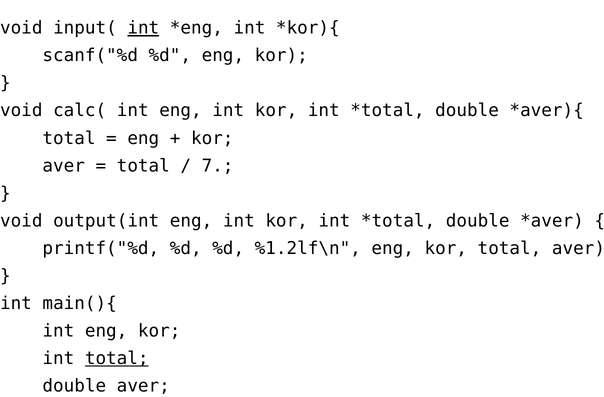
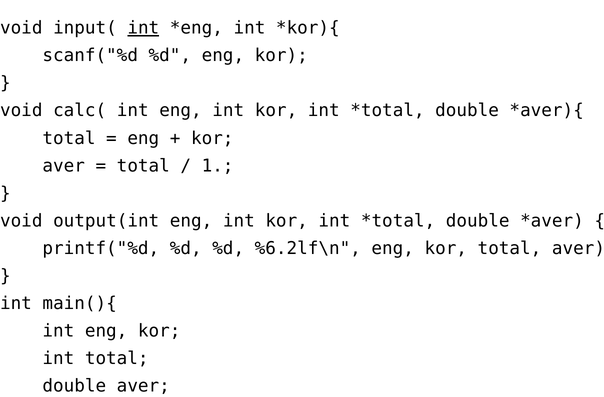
7: 7 -> 1
%1.2lf\n: %1.2lf\n -> %6.2lf\n
total at (117, 358) underline: present -> none
